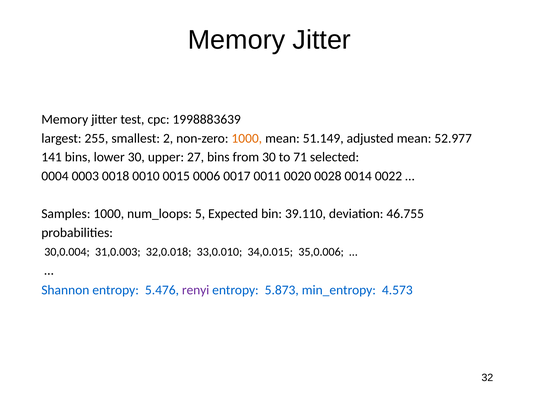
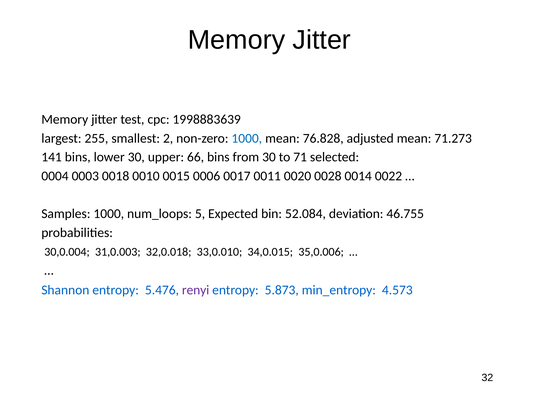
1000 at (247, 138) colour: orange -> blue
51.149: 51.149 -> 76.828
52.977: 52.977 -> 71.273
27: 27 -> 66
39.110: 39.110 -> 52.084
